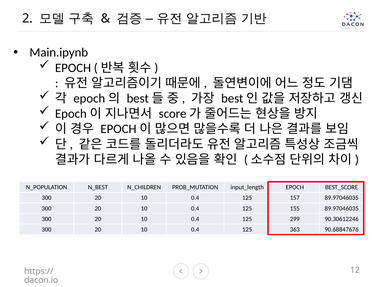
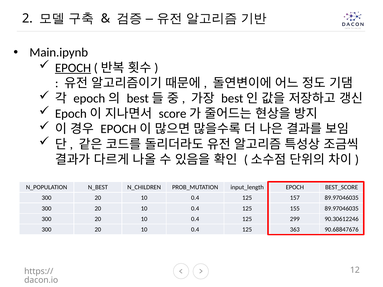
EPOCH at (73, 68) underline: none -> present
